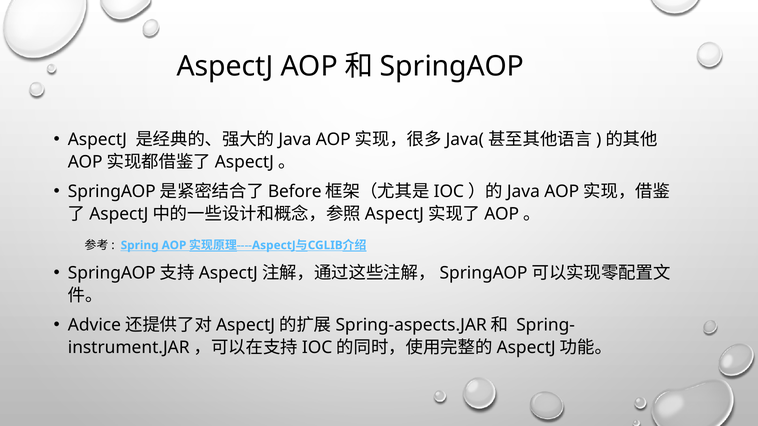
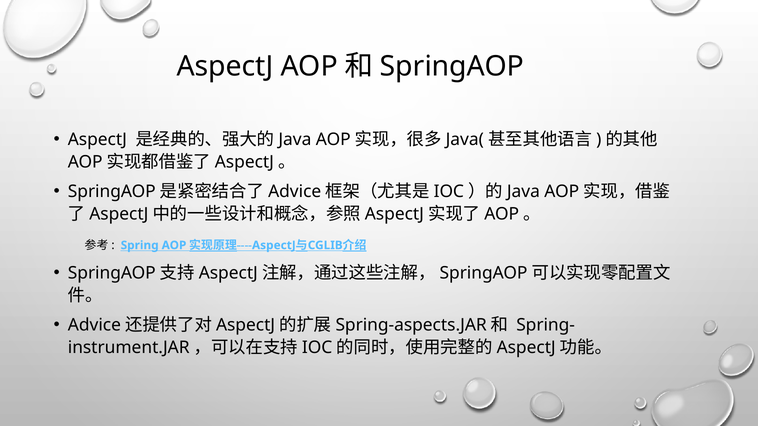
Before at (295, 192): Before -> Advice
